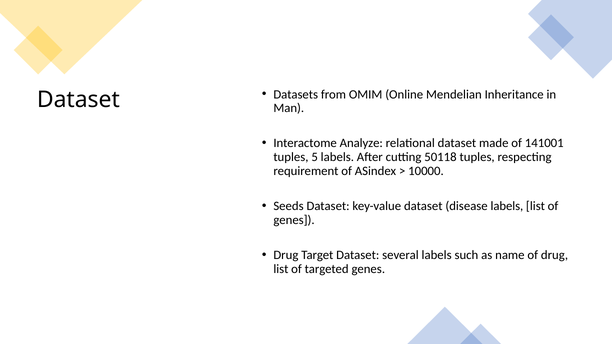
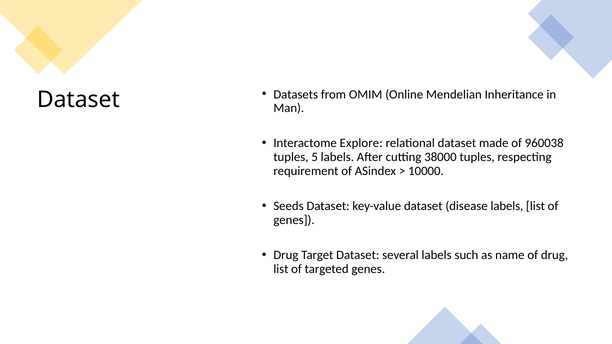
Analyze: Analyze -> Explore
141001: 141001 -> 960038
50118: 50118 -> 38000
